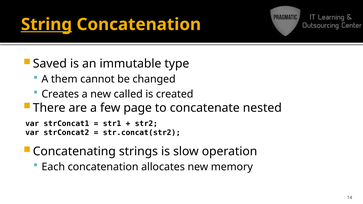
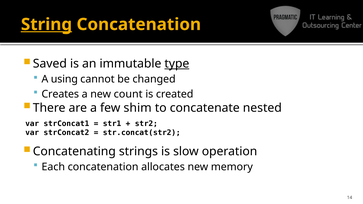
type underline: none -> present
them: them -> using
called: called -> count
page: page -> shim
